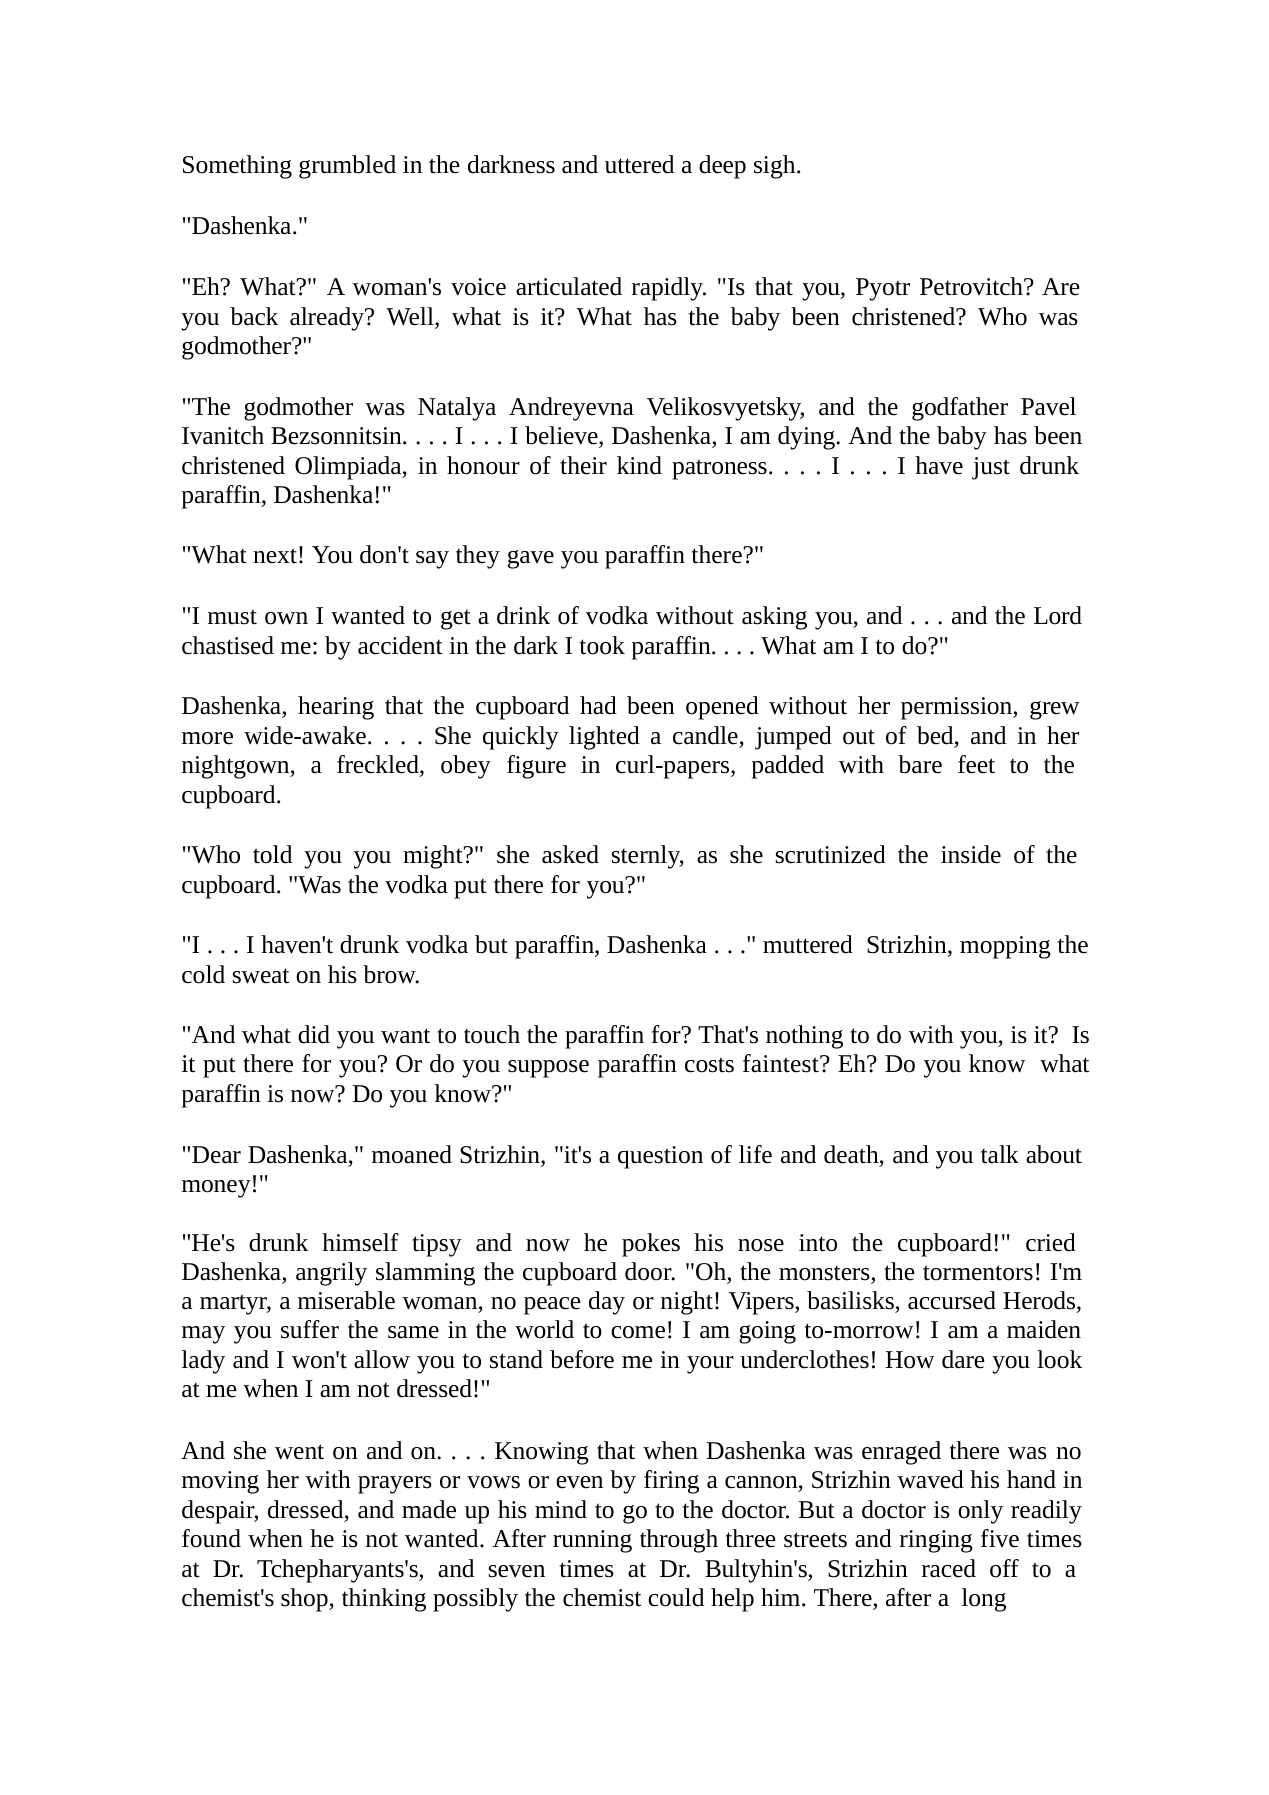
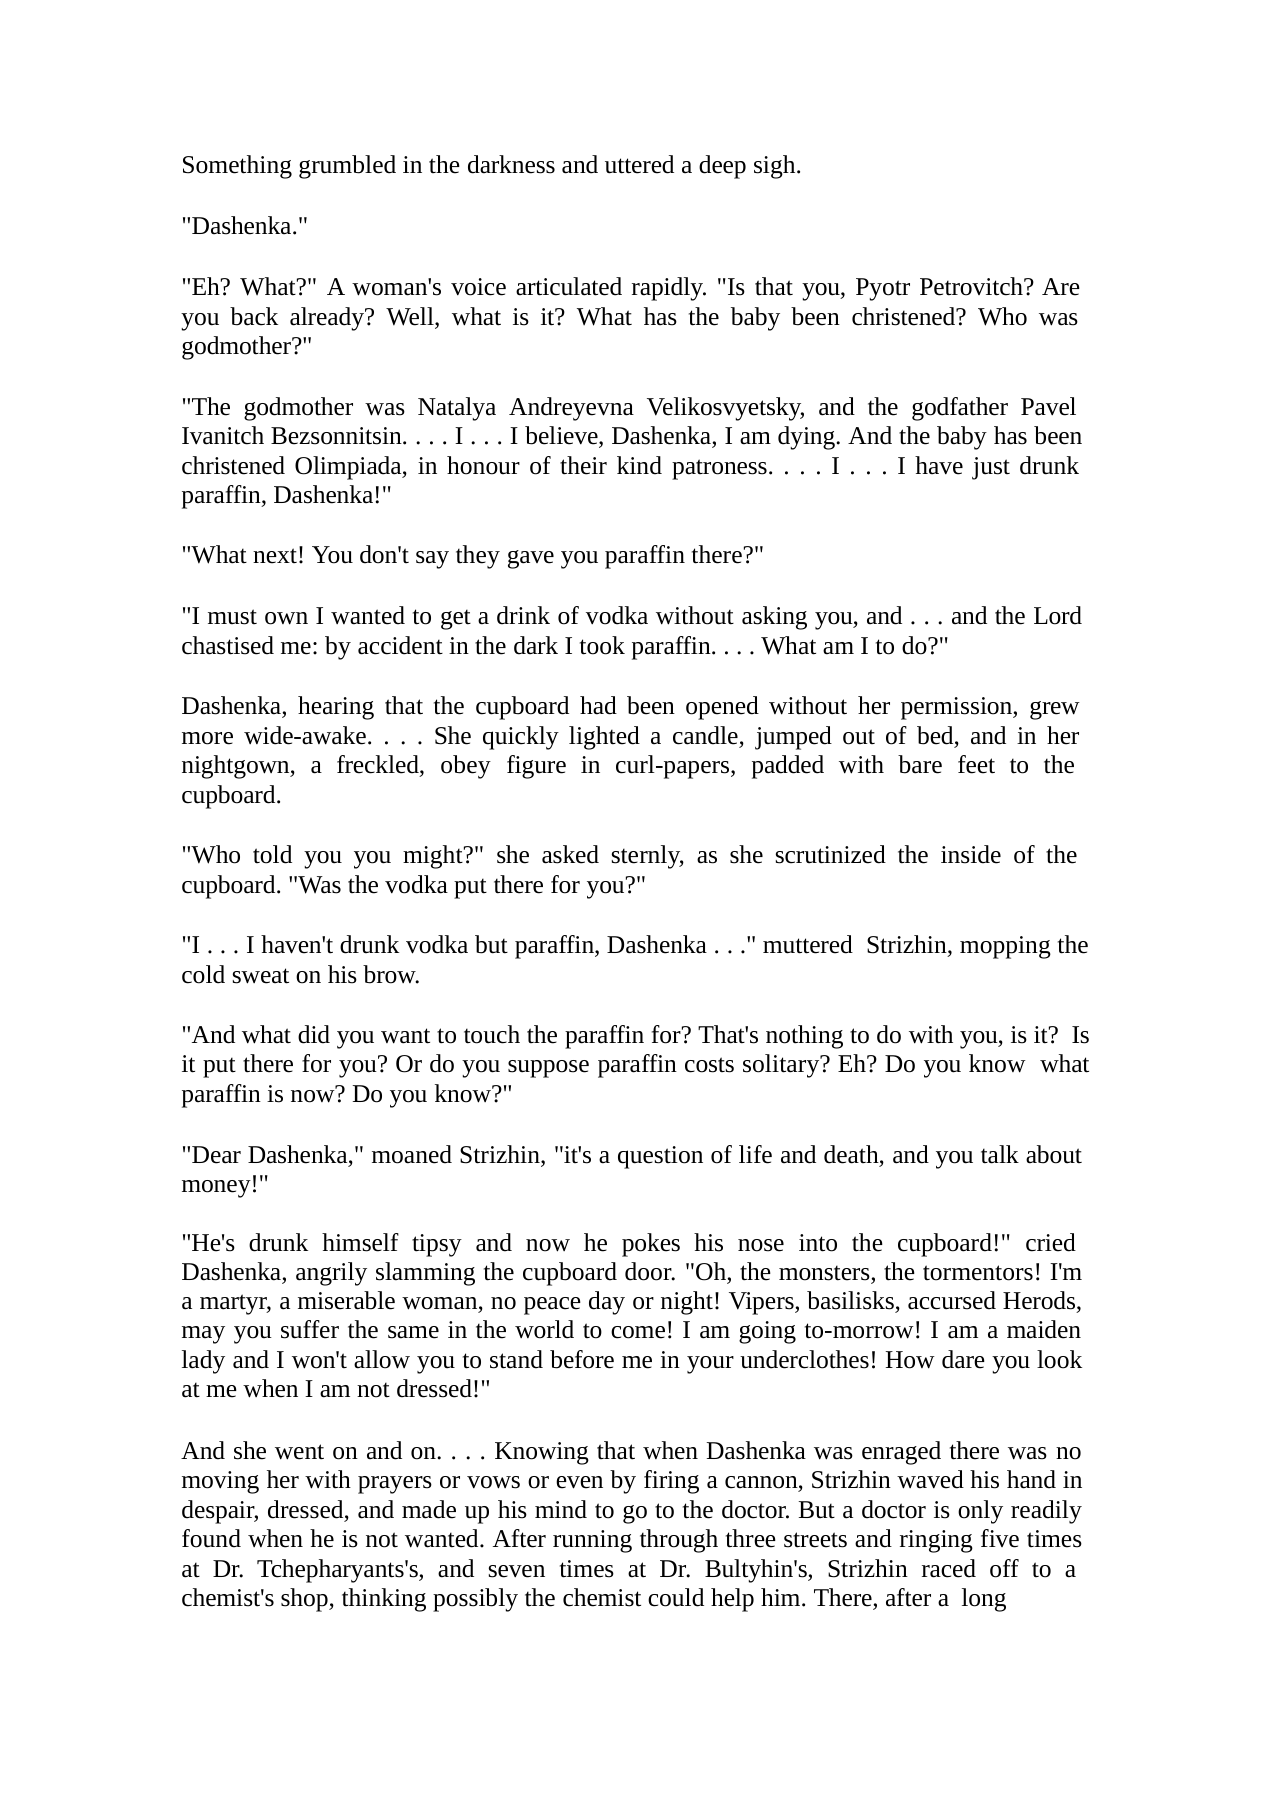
faintest: faintest -> solitary
